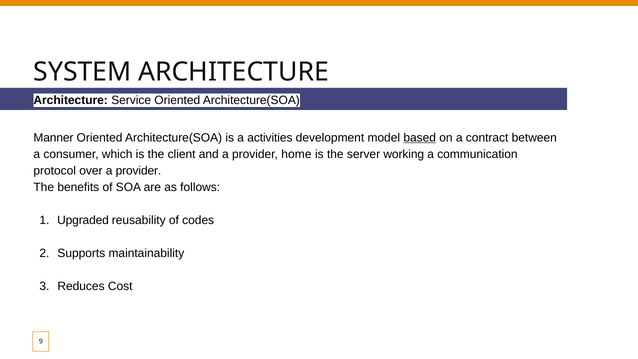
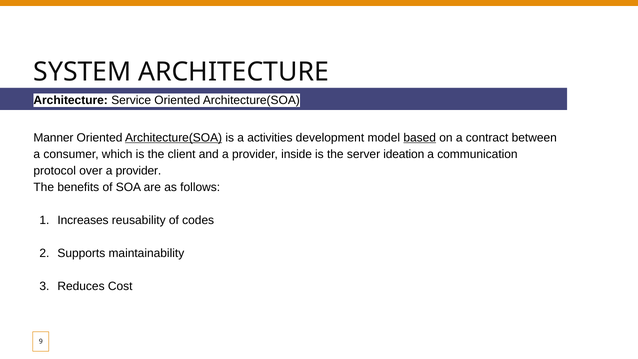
Architecture(SOA at (174, 138) underline: none -> present
home: home -> inside
working: working -> ideation
Upgraded: Upgraded -> Increases
